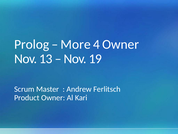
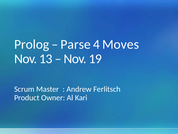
More: More -> Parse
4 Owner: Owner -> Moves
